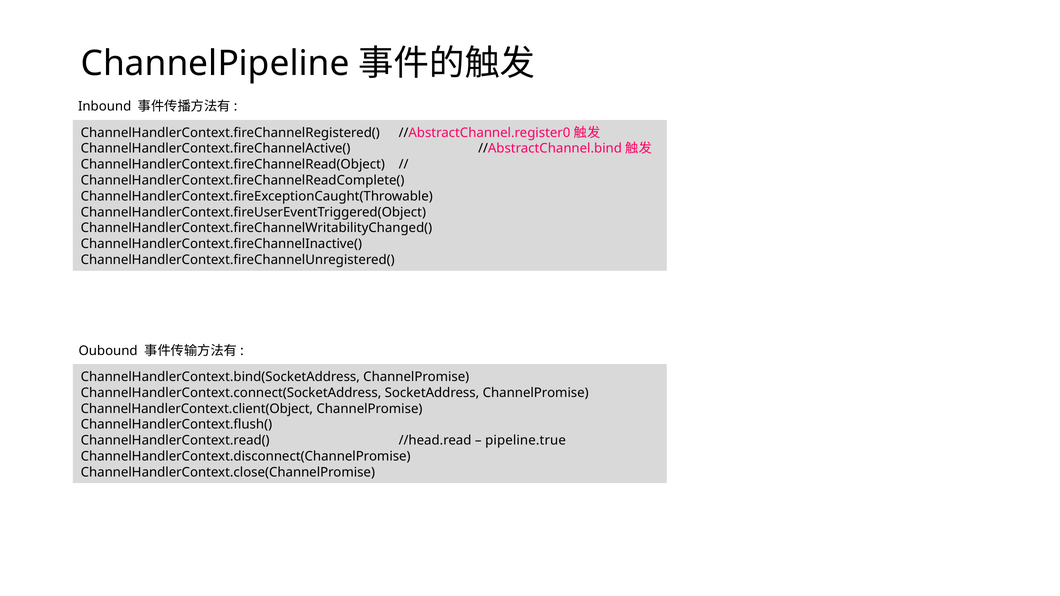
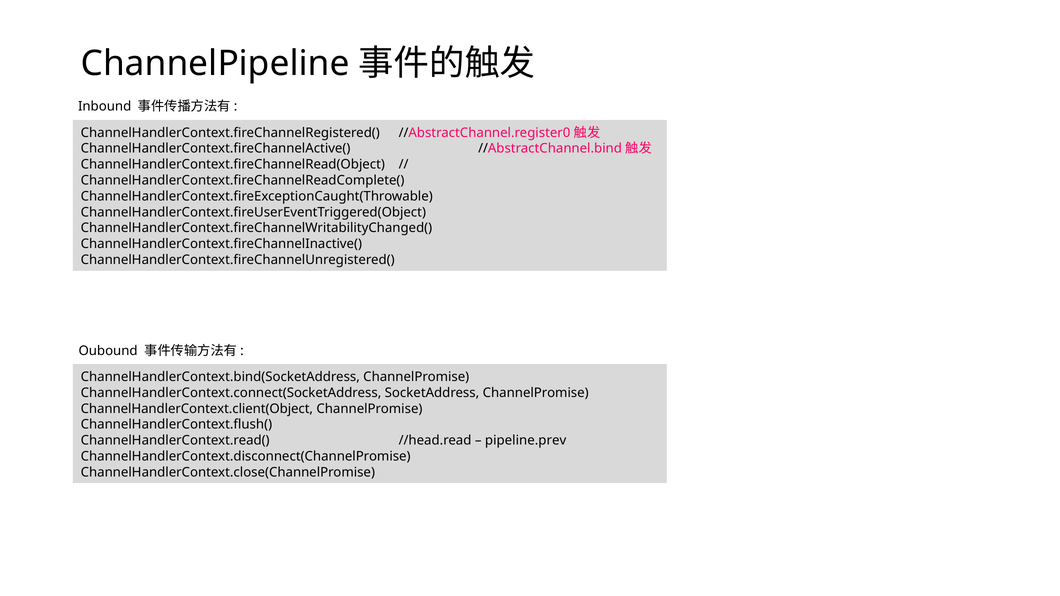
pipeline.true: pipeline.true -> pipeline.prev
